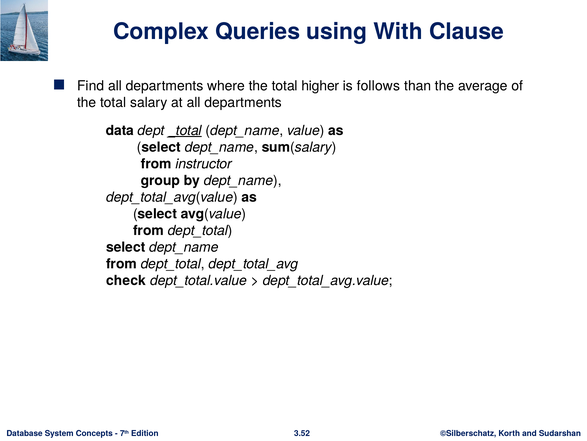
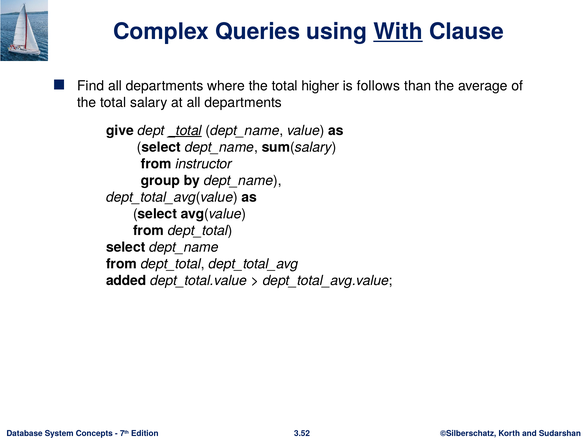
With underline: none -> present
data: data -> give
check: check -> added
